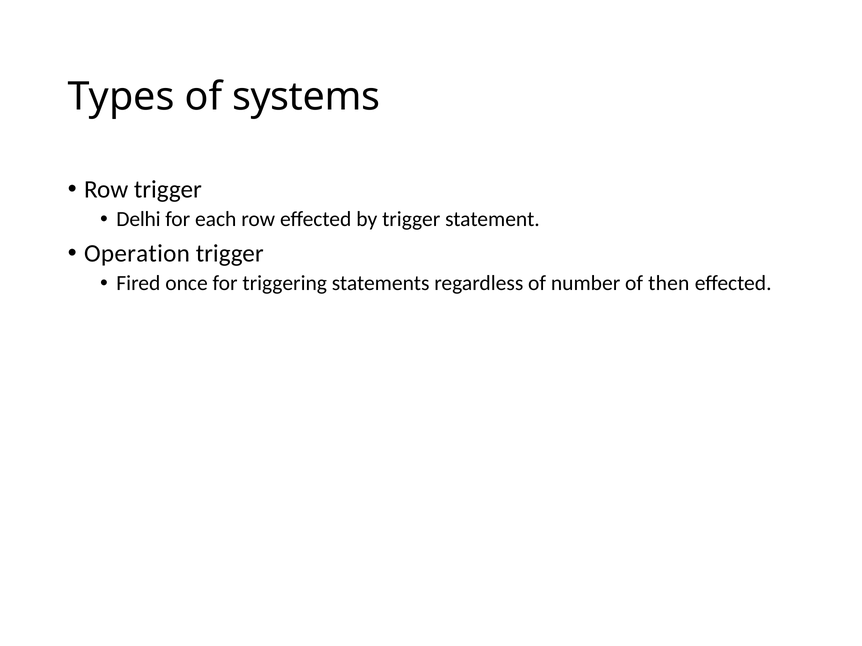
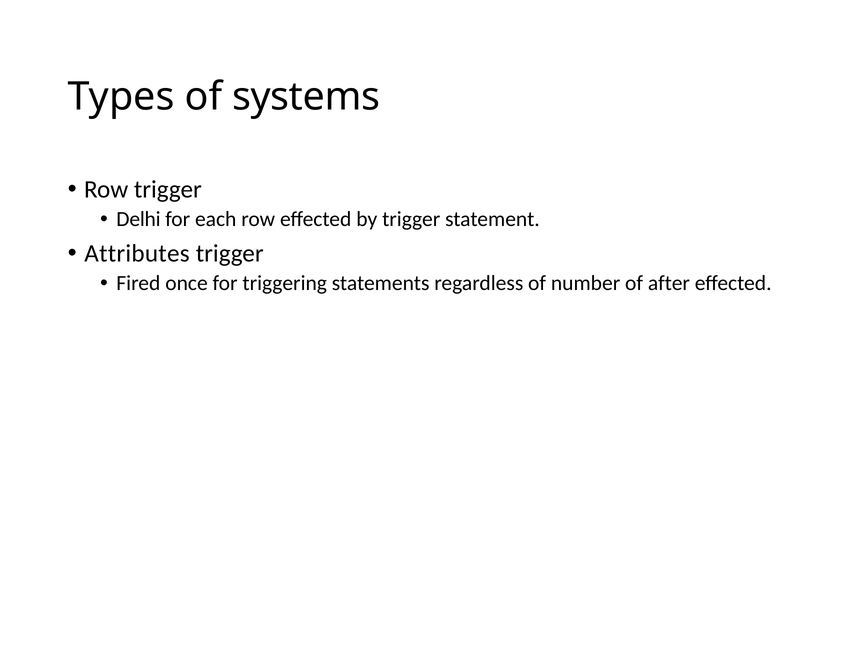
Operation: Operation -> Attributes
then: then -> after
